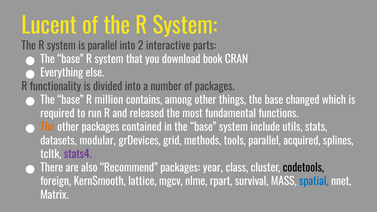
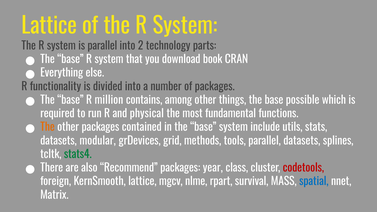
Lucent at (49, 26): Lucent -> Lattice
interactive: interactive -> technology
changed: changed -> possible
released: released -> physical
parallel acquired: acquired -> datasets
stats4 colour: purple -> green
codetools colour: black -> red
